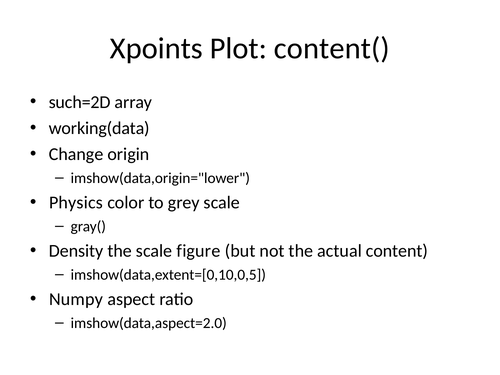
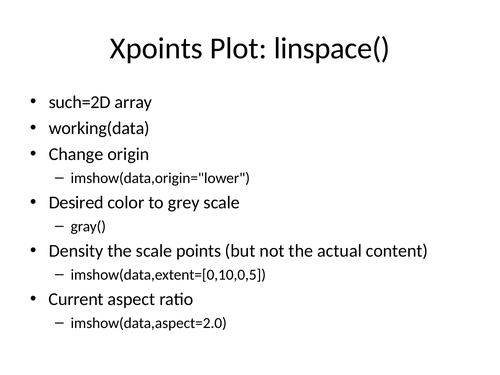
content(: content( -> linspace(
Physics: Physics -> Desired
figure: figure -> points
Numpy: Numpy -> Current
